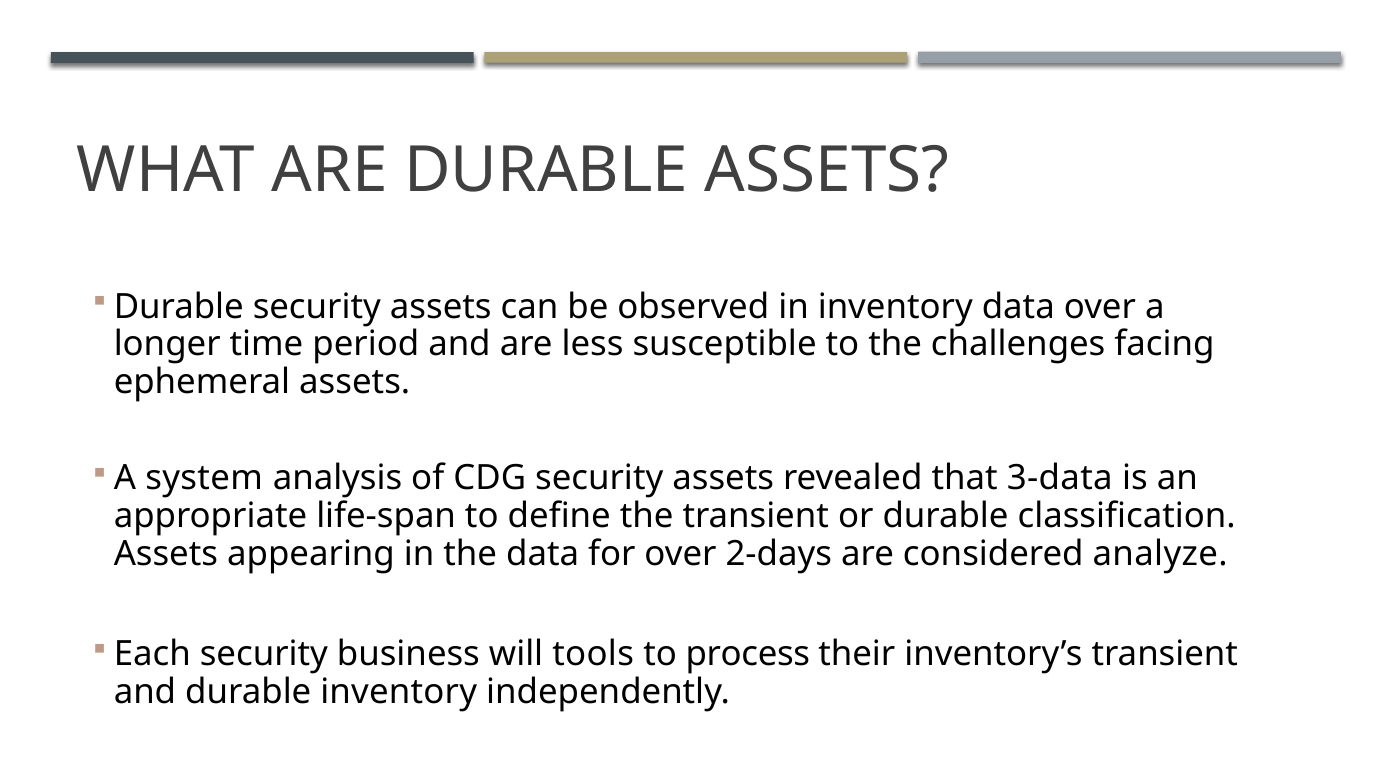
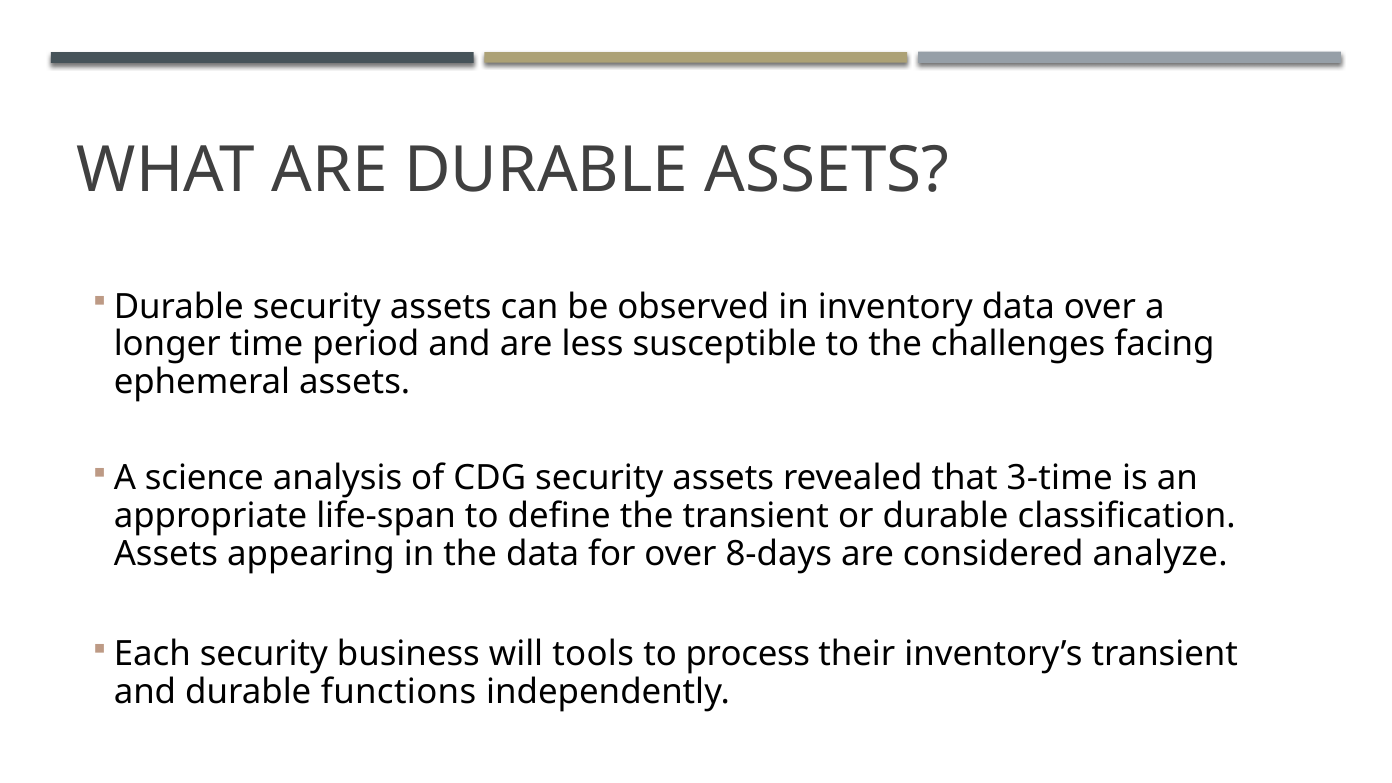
system: system -> science
3-data: 3-data -> 3-time
2-days: 2-days -> 8-days
durable inventory: inventory -> functions
